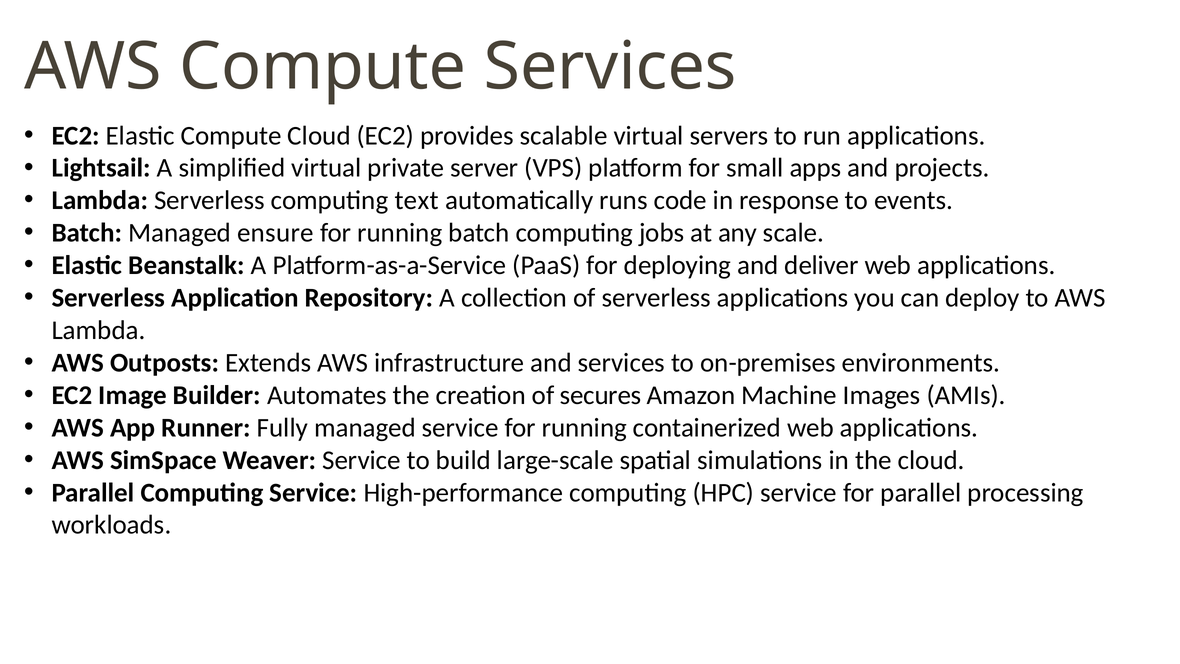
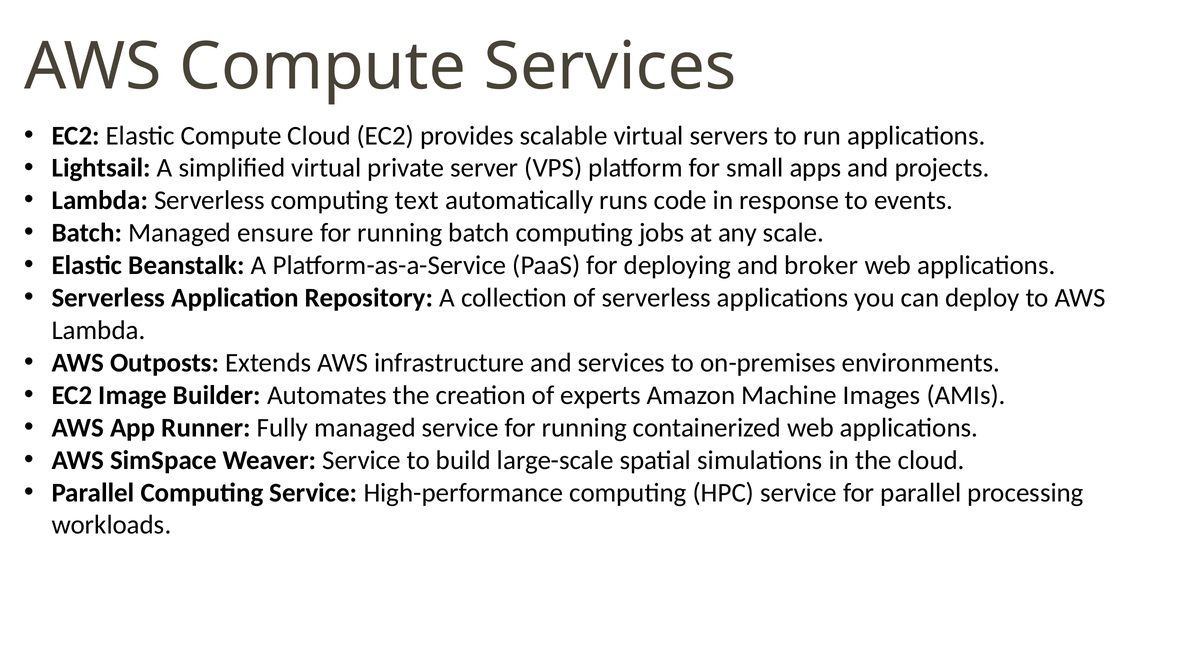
deliver: deliver -> broker
secures: secures -> experts
